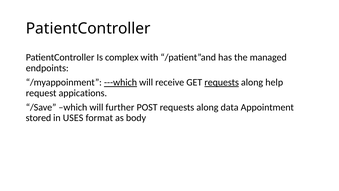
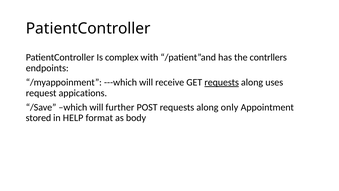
managed: managed -> contrllers
---which underline: present -> none
help: help -> uses
data: data -> only
USES: USES -> HELP
